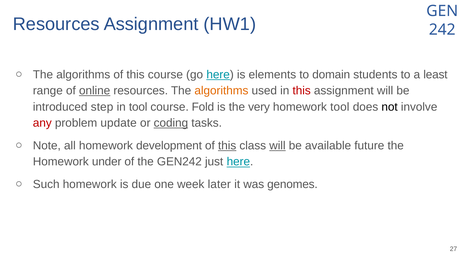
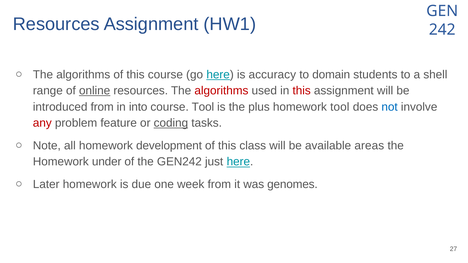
elements: elements -> accuracy
least: least -> shell
algorithms at (221, 91) colour: orange -> red
introduced step: step -> from
in tool: tool -> into
course Fold: Fold -> Tool
very: very -> plus
not colour: black -> blue
update: update -> feature
this at (227, 146) underline: present -> none
will at (277, 146) underline: present -> none
future: future -> areas
Such: Such -> Later
week later: later -> from
